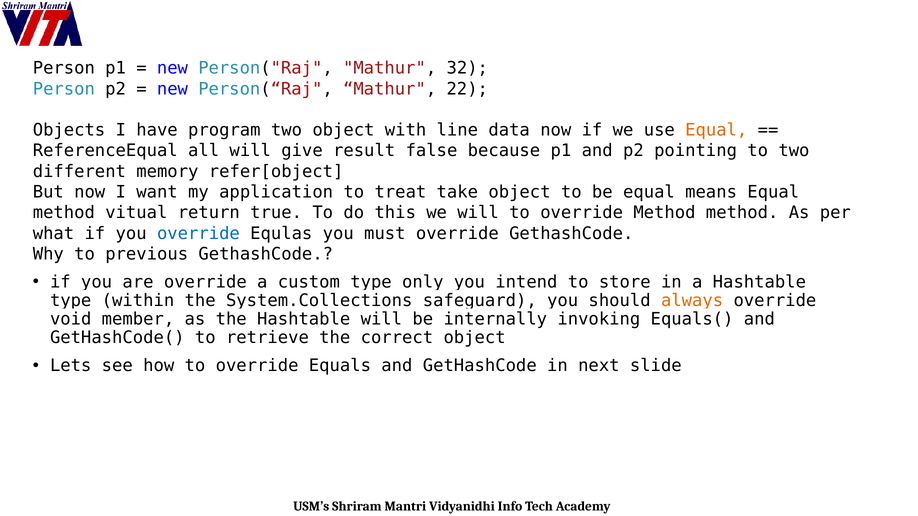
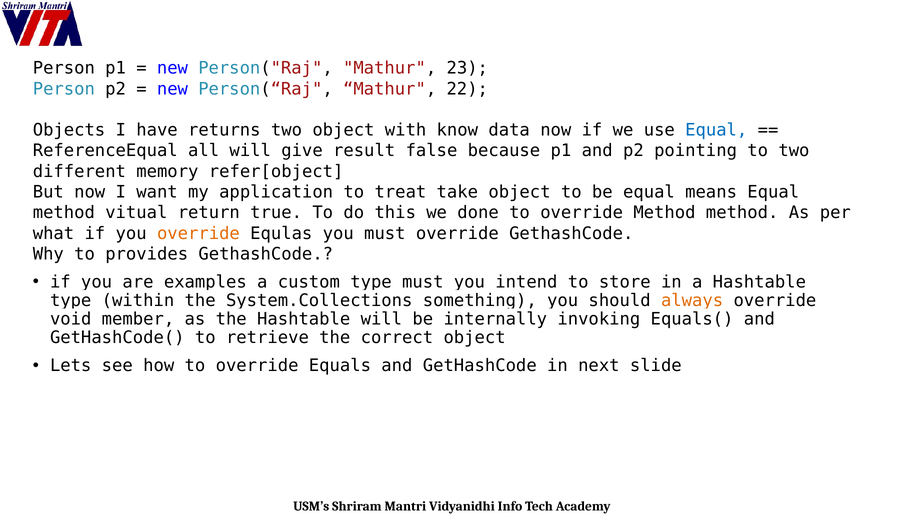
32: 32 -> 23
program: program -> returns
line: line -> know
Equal at (716, 130) colour: orange -> blue
we will: will -> done
override at (198, 234) colour: blue -> orange
previous: previous -> provides
are override: override -> examples
type only: only -> must
safeguard: safeguard -> something
